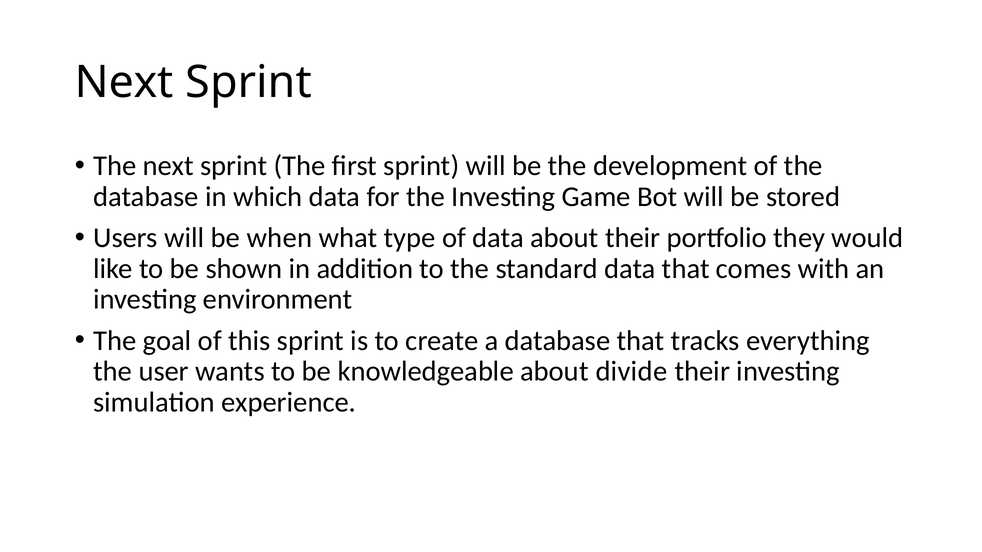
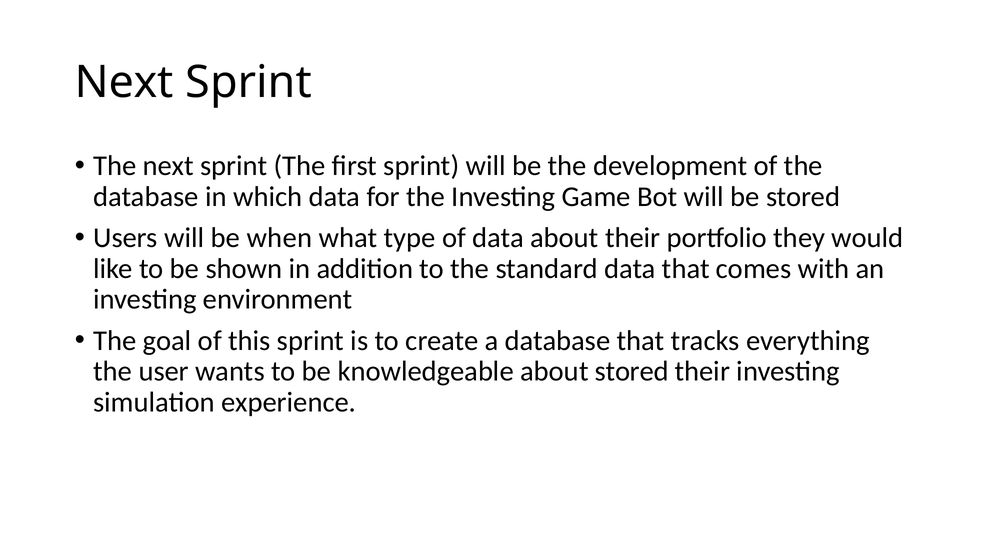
about divide: divide -> stored
